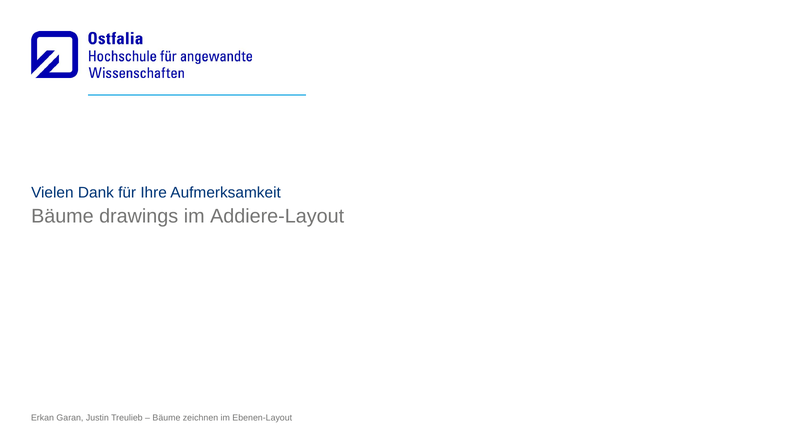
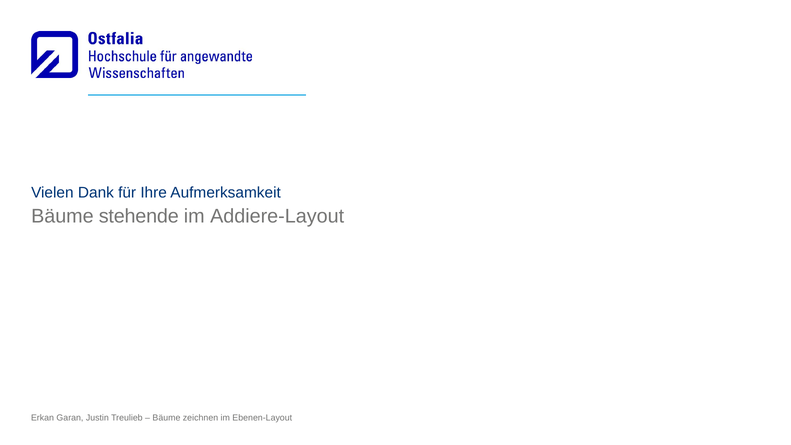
drawings: drawings -> stehende
